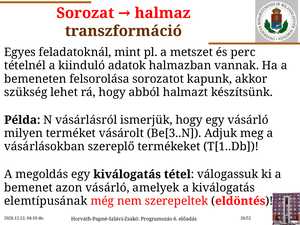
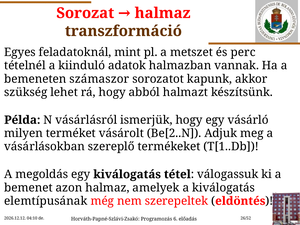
felsorolása: felsorolása -> számaszor
Be[3..N: Be[3..N -> Be[2..N
azon vásárló: vásárló -> halmaz
